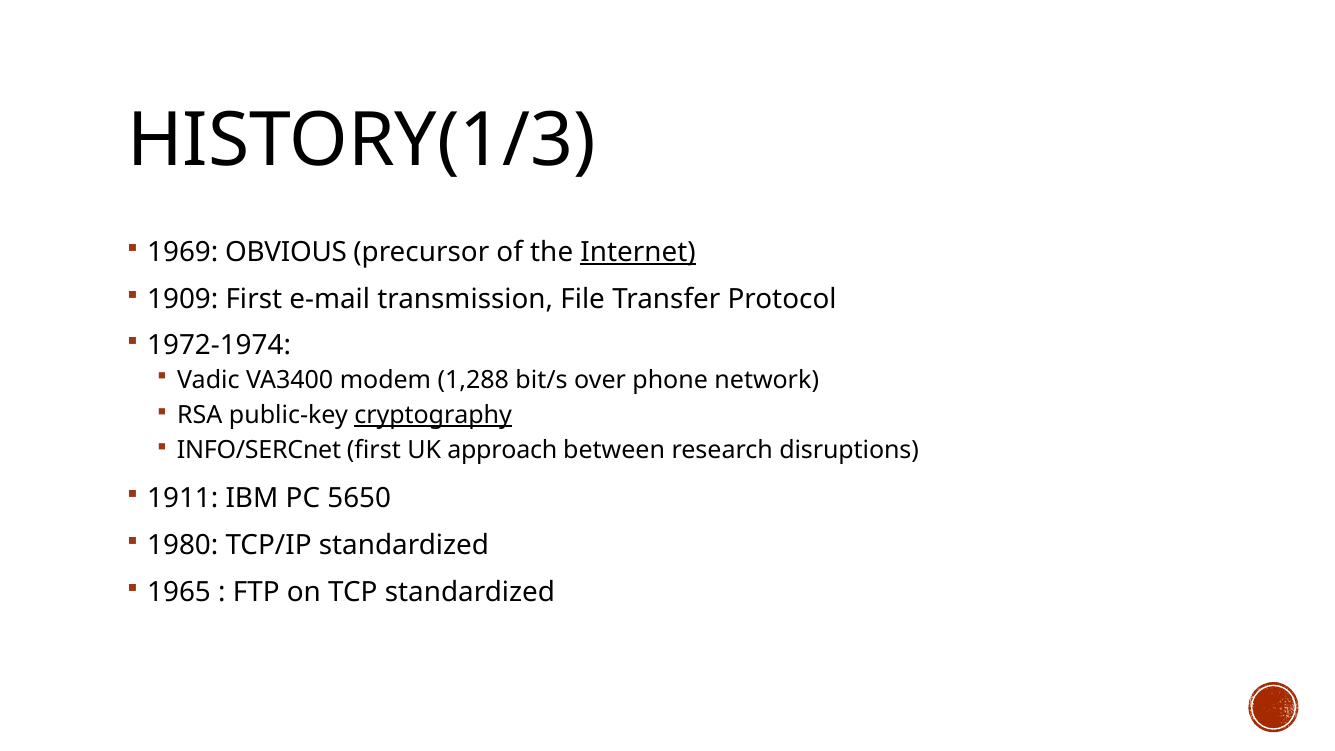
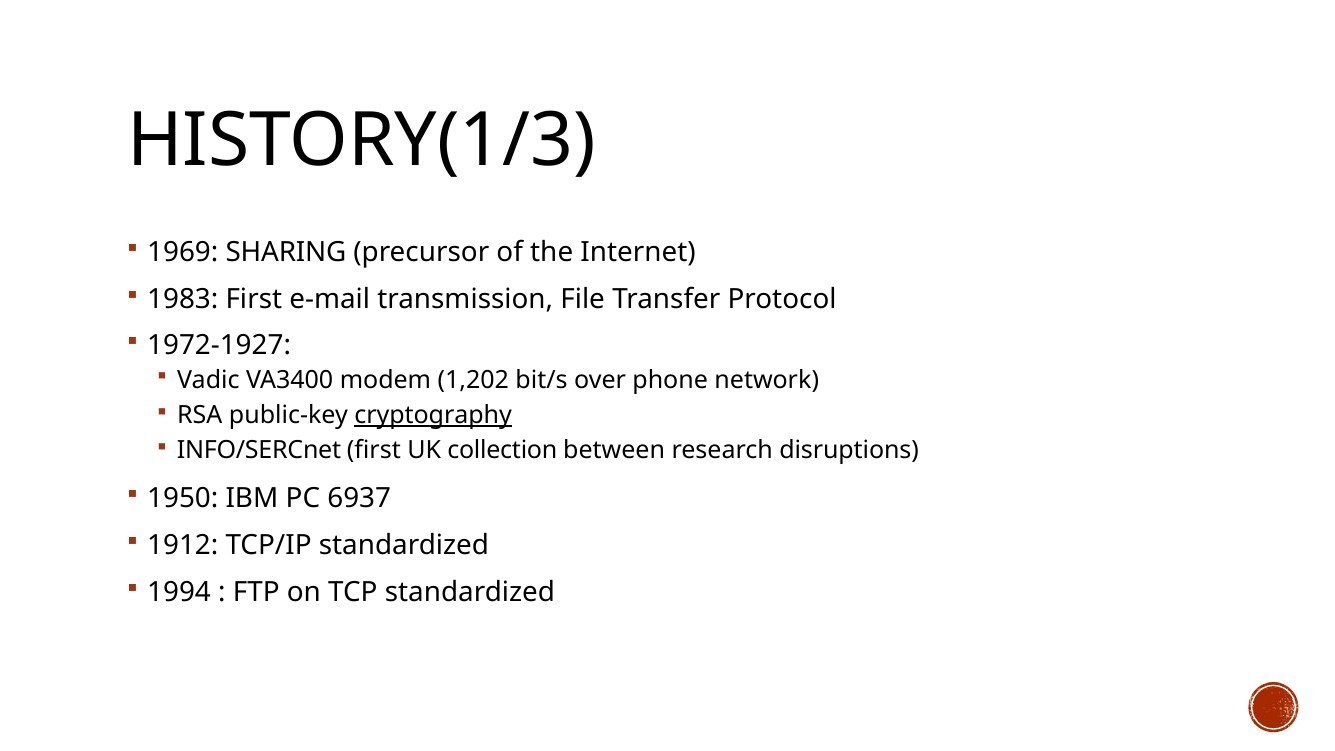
OBVIOUS: OBVIOUS -> SHARING
Internet underline: present -> none
1909: 1909 -> 1983
1972-1974: 1972-1974 -> 1972-1927
1,288: 1,288 -> 1,202
approach: approach -> collection
1911: 1911 -> 1950
5650: 5650 -> 6937
1980: 1980 -> 1912
1965: 1965 -> 1994
